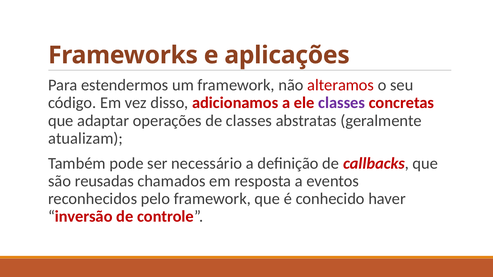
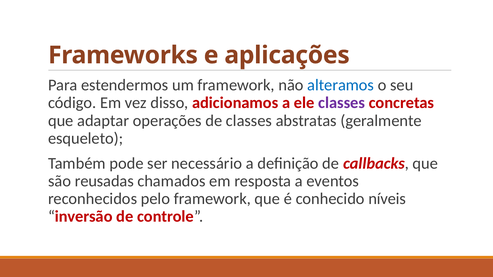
alteramos colour: red -> blue
atualizam: atualizam -> esqueleto
haver: haver -> níveis
